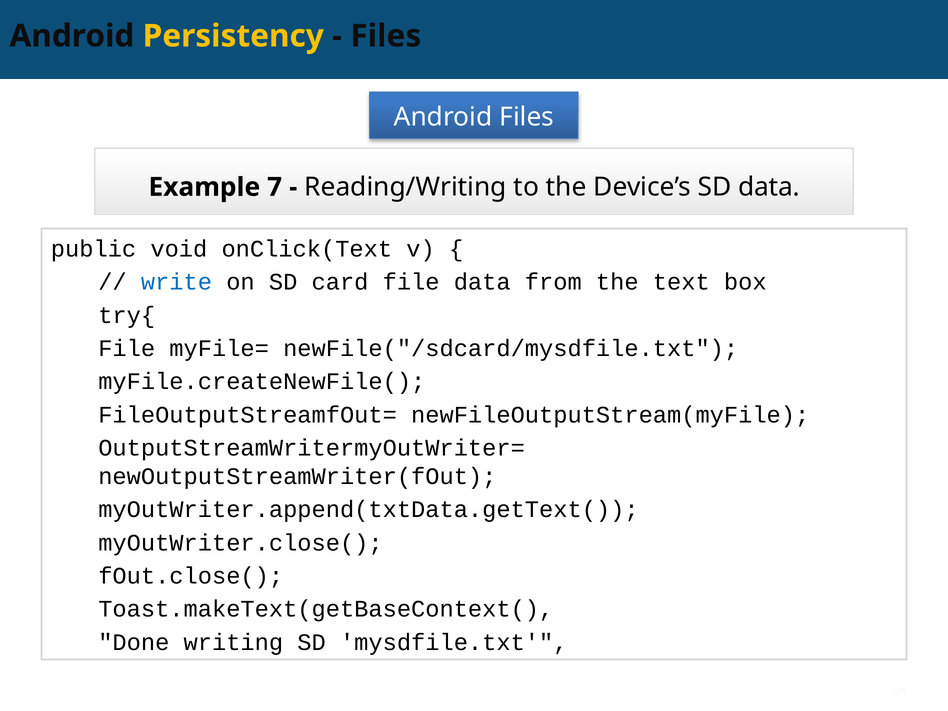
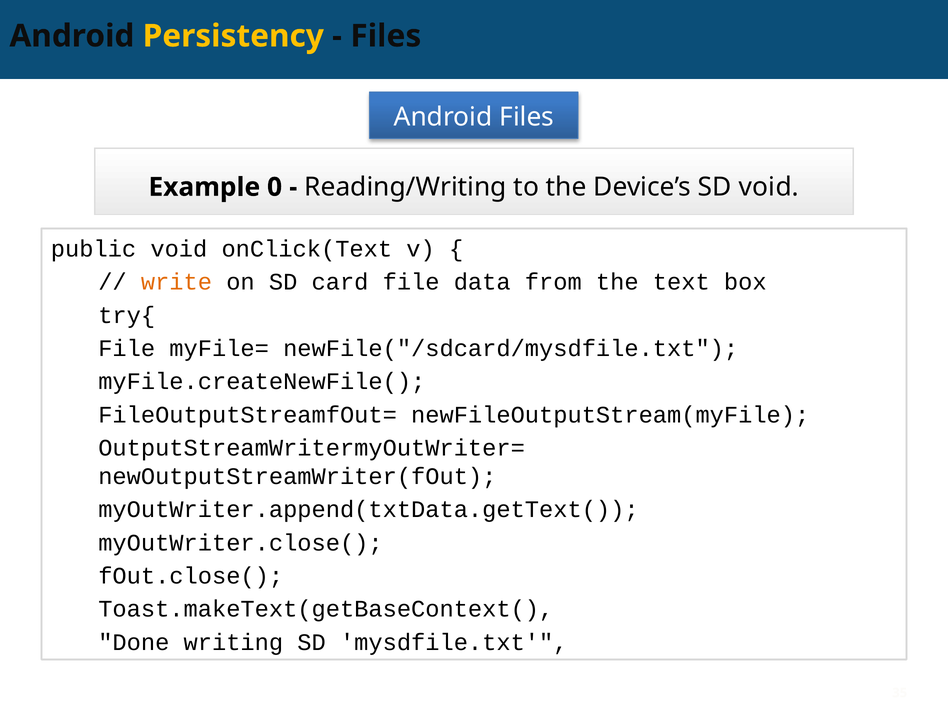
7: 7 -> 0
SD data: data -> void
write colour: blue -> orange
